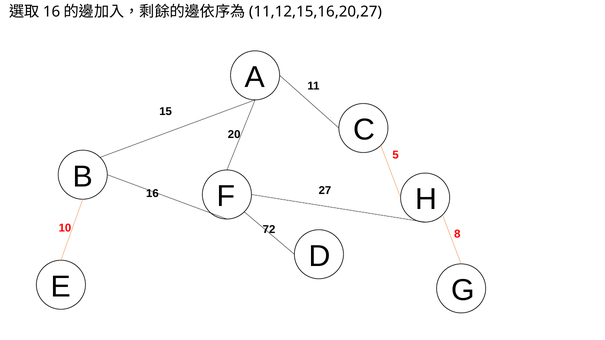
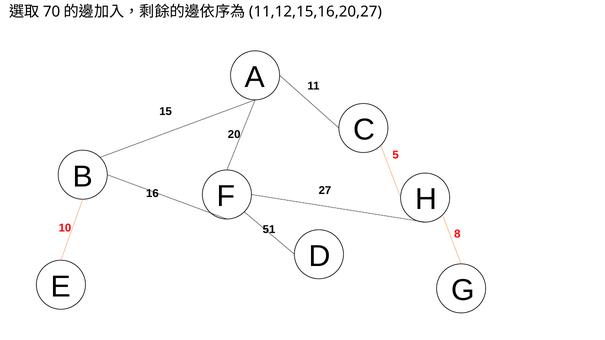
16 at (52, 12): 16 -> 70
72: 72 -> 51
